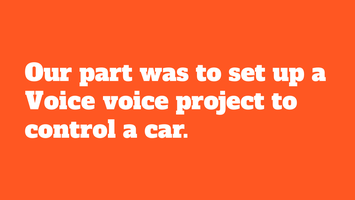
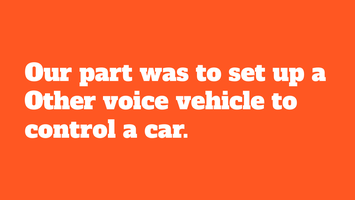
Voice at (60, 101): Voice -> Other
project: project -> vehicle
